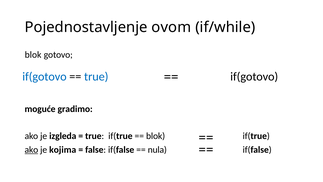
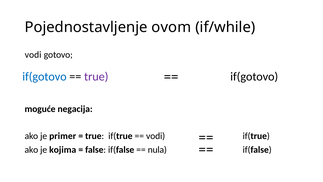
blok at (33, 55): blok -> vodi
true at (96, 76) colour: blue -> purple
gradimo: gradimo -> negacija
izgleda: izgleda -> primer
blok at (156, 136): blok -> vodi
ako at (31, 149) underline: present -> none
